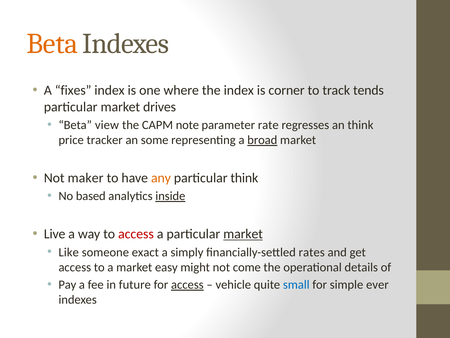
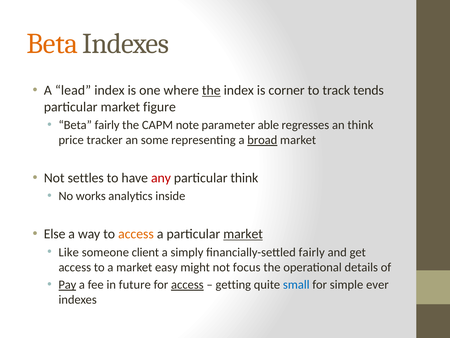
fixes: fixes -> lead
the at (211, 90) underline: none -> present
drives: drives -> figure
Beta view: view -> fairly
rate: rate -> able
maker: maker -> settles
any colour: orange -> red
based: based -> works
inside underline: present -> none
Live: Live -> Else
access at (136, 234) colour: red -> orange
exact: exact -> client
financially-settled rates: rates -> fairly
come: come -> focus
Pay underline: none -> present
vehicle: vehicle -> getting
